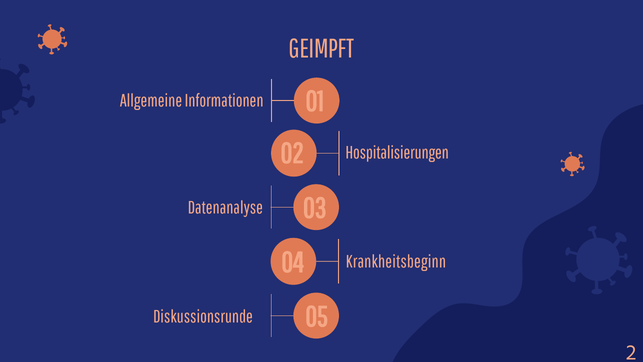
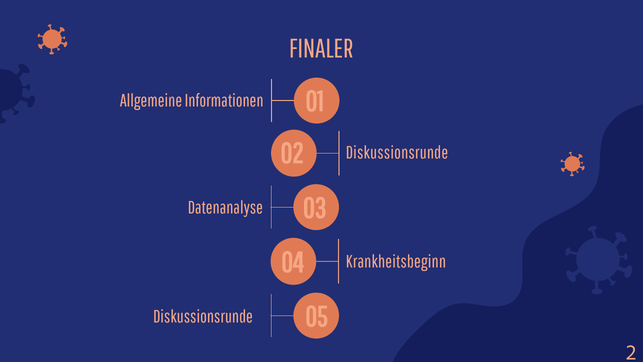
GEIMPFT: GEIMPFT -> FINALER
Hospitalisierungen at (397, 153): Hospitalisierungen -> Diskussionsrunde
